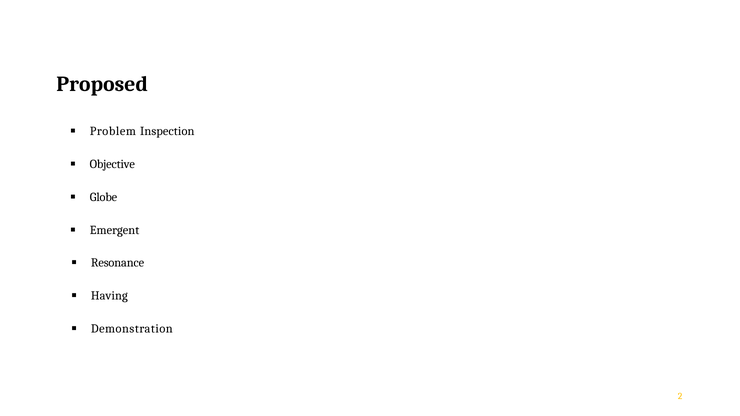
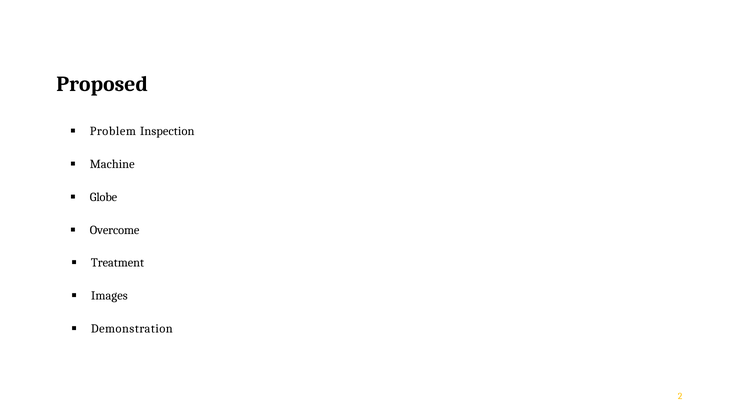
Objective: Objective -> Machine
Emergent: Emergent -> Overcome
Resonance: Resonance -> Treatment
Having: Having -> Images
